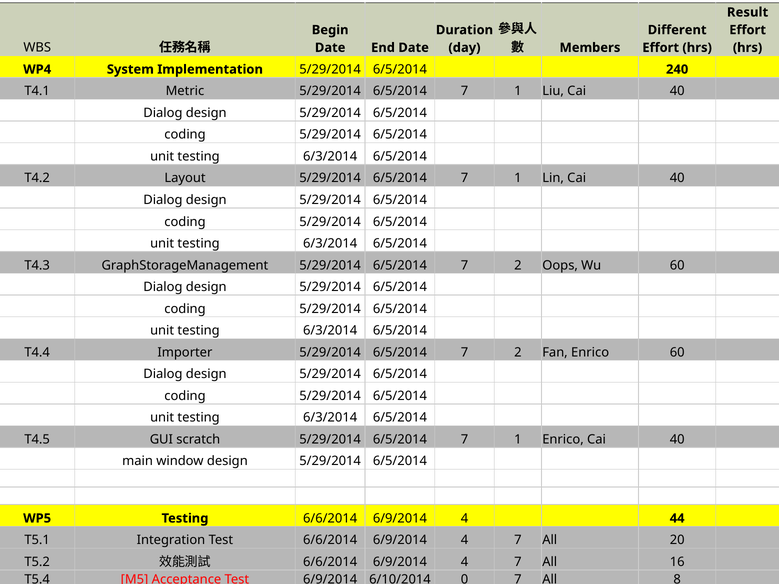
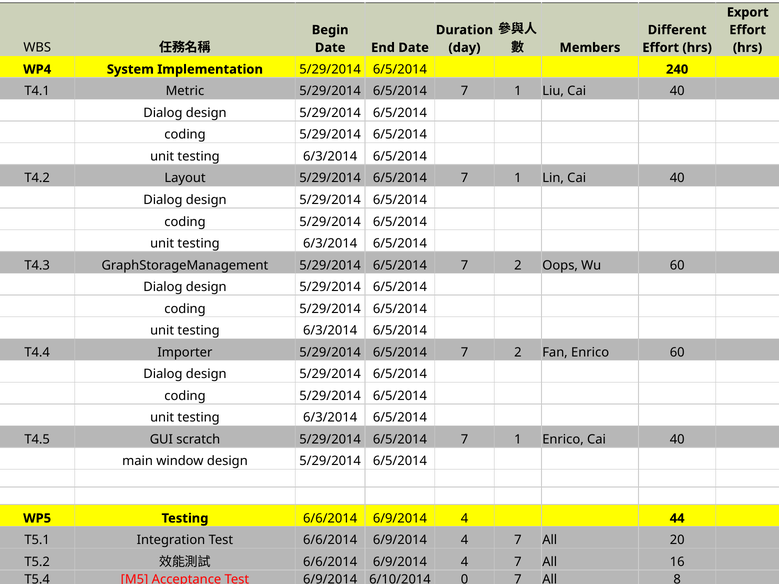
Result: Result -> Export
